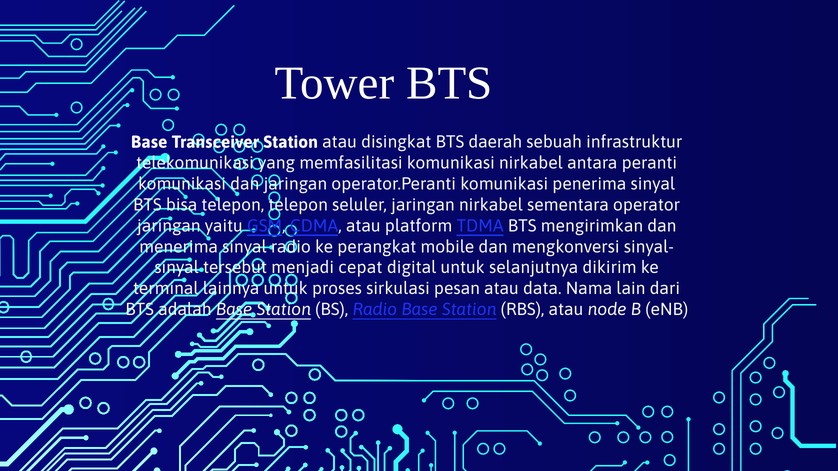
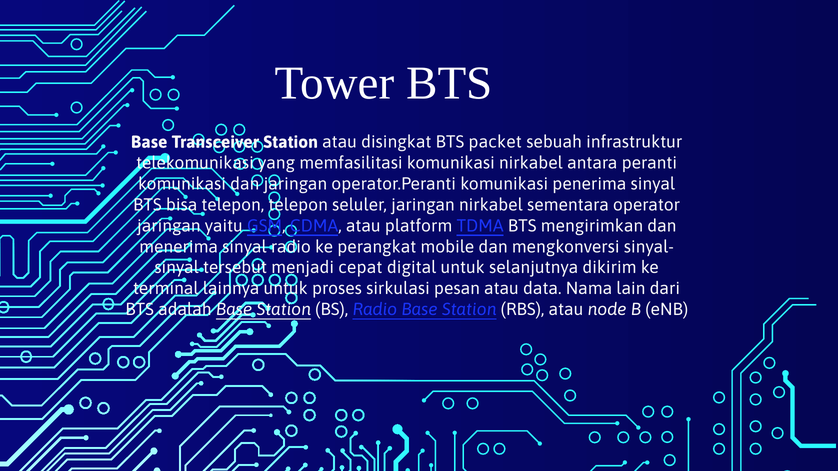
daerah: daerah -> packet
